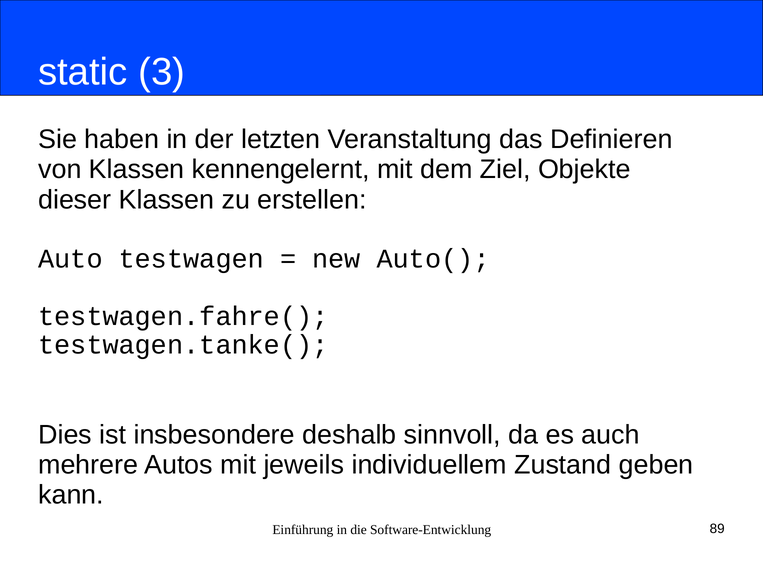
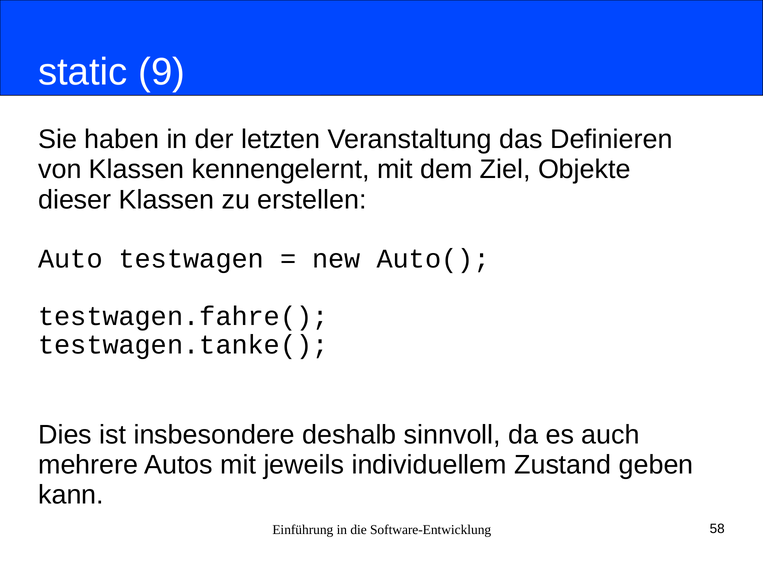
3: 3 -> 9
89: 89 -> 58
